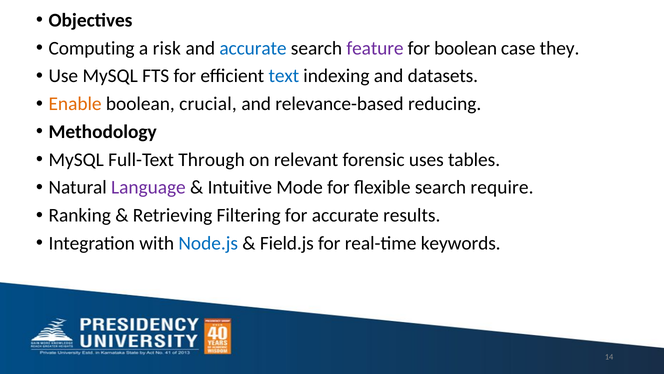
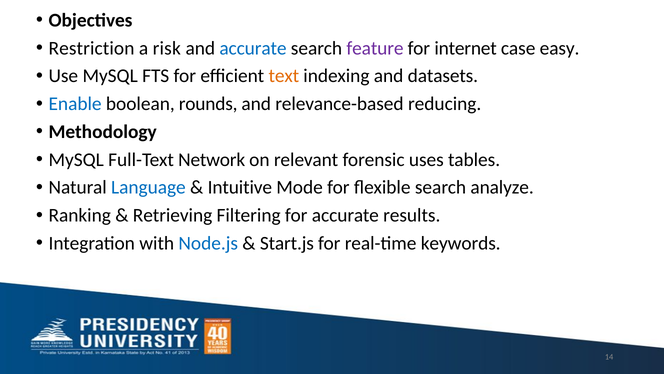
Computing: Computing -> Restriction
for boolean: boolean -> internet
they: they -> easy
text colour: blue -> orange
Enable colour: orange -> blue
crucial: crucial -> rounds
Through: Through -> Network
Language colour: purple -> blue
require: require -> analyze
Field.js: Field.js -> Start.js
